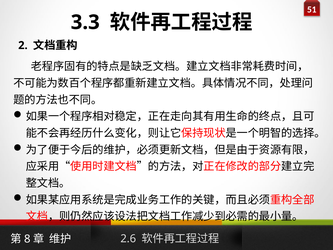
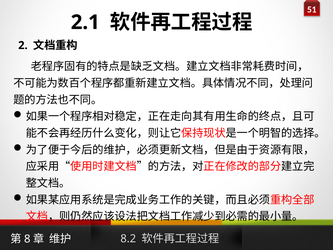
3.3: 3.3 -> 2.1
2.6: 2.6 -> 8.2
